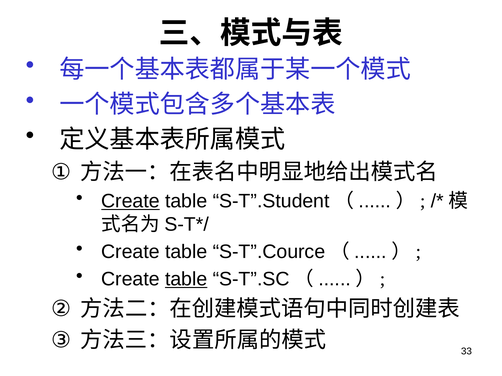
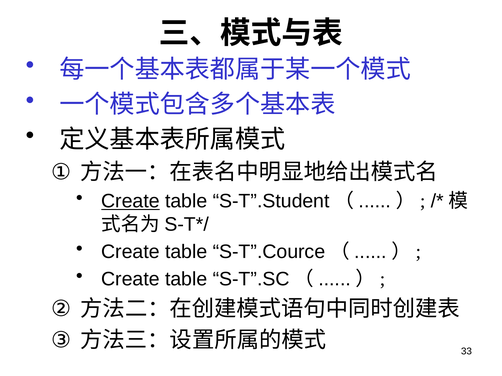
table at (186, 279) underline: present -> none
